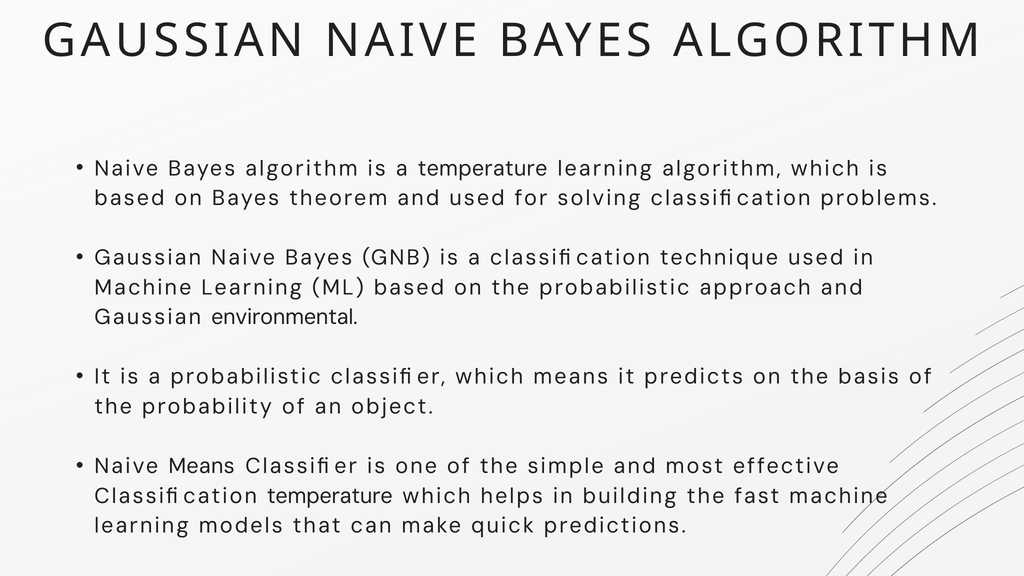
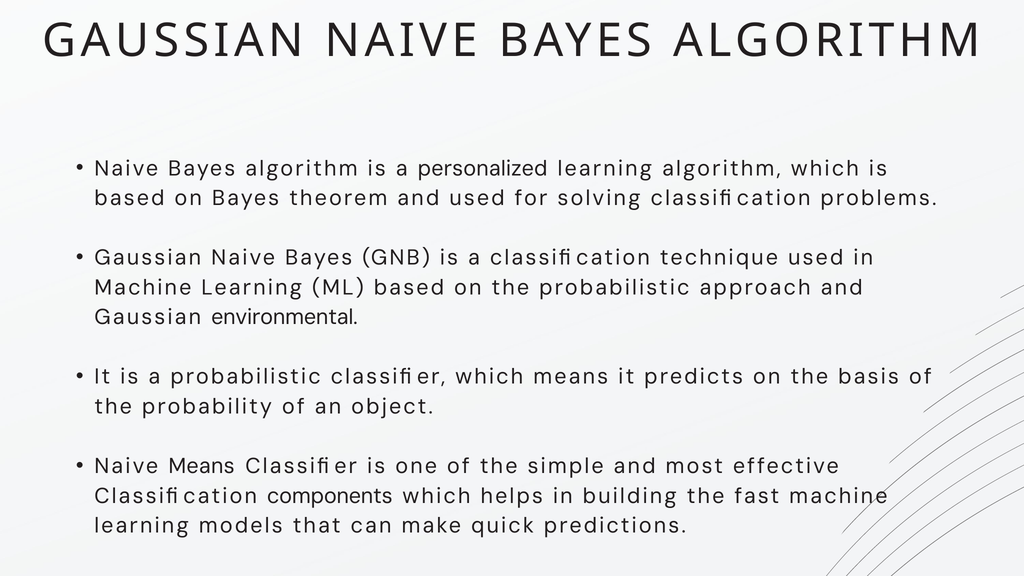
a temperature: temperature -> personalized
Classification temperature: temperature -> components
